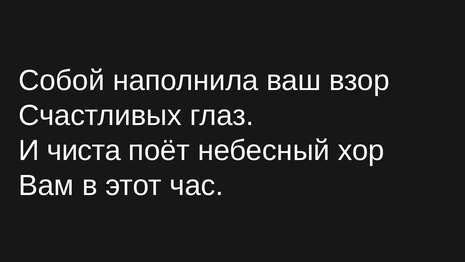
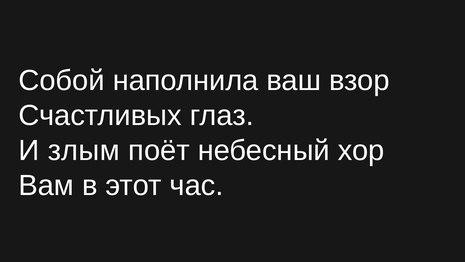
чиста: чиста -> злым
